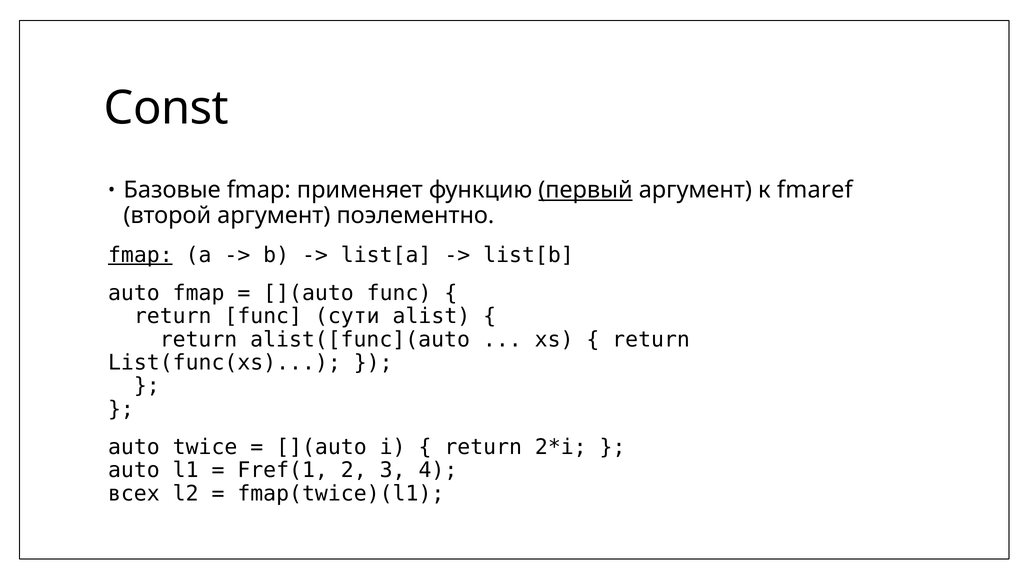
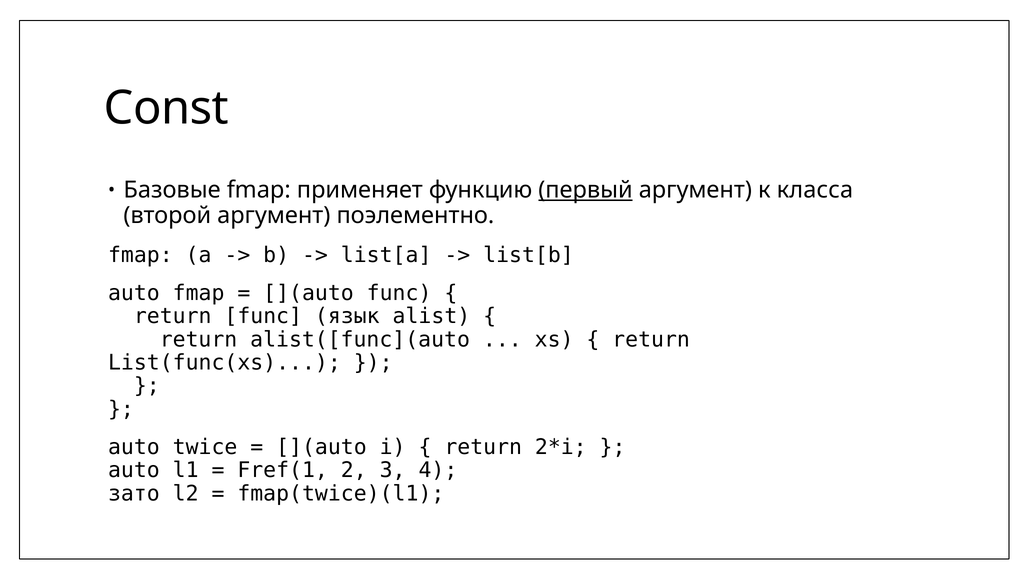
fmaref: fmaref -> класса
fmap at (140, 255) underline: present -> none
сути: сути -> язык
всех: всех -> зато
